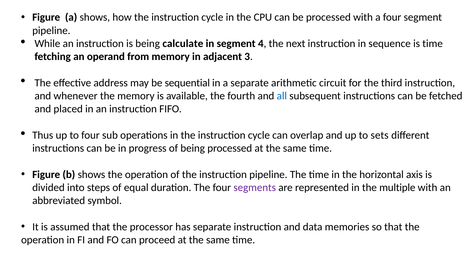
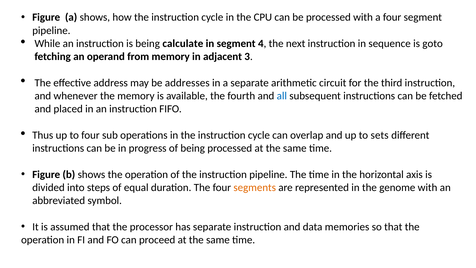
is time: time -> goto
sequential: sequential -> addresses
segments colour: purple -> orange
multiple: multiple -> genome
